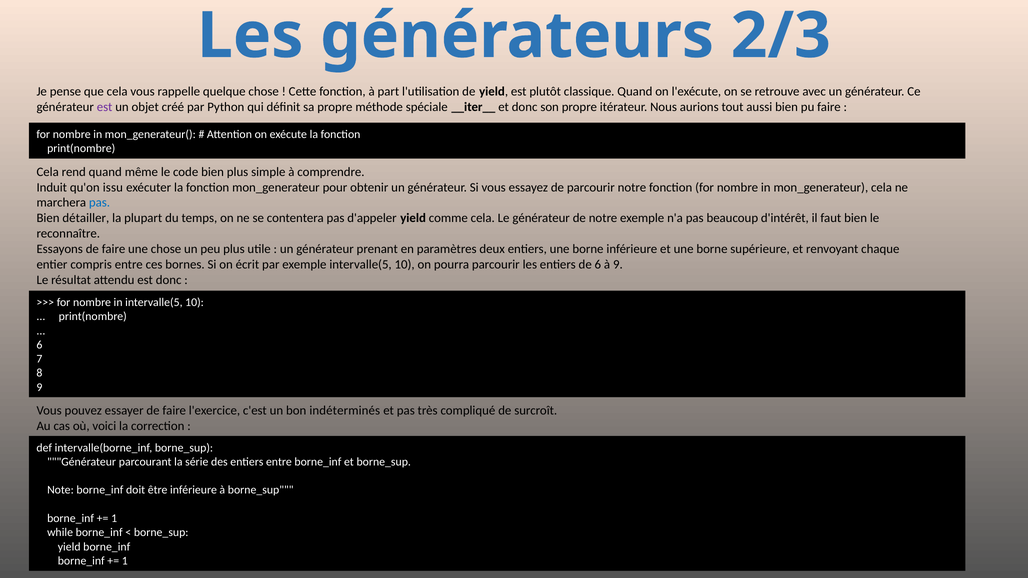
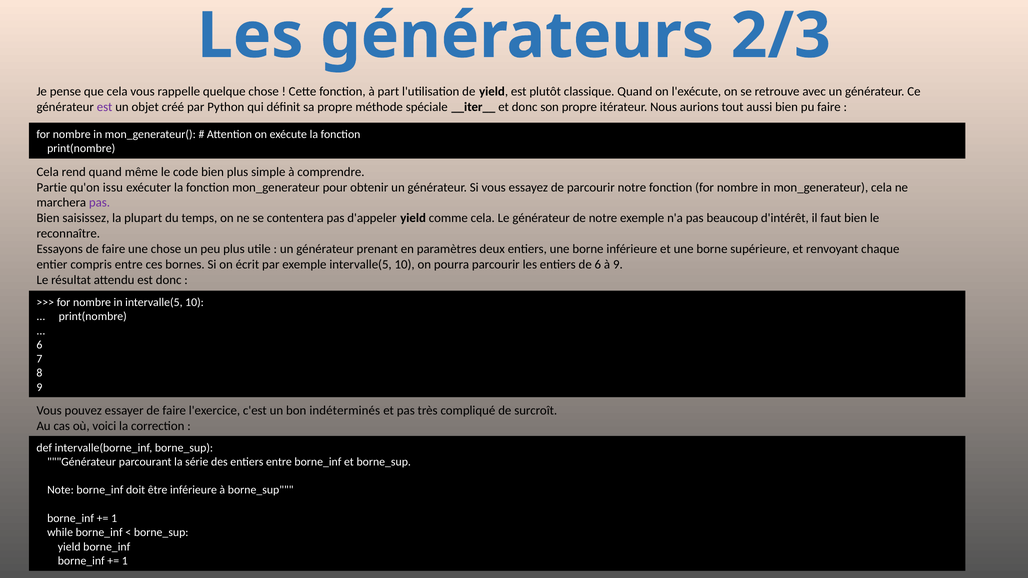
Induit: Induit -> Partie
pas at (100, 203) colour: blue -> purple
détailler: détailler -> saisissez
